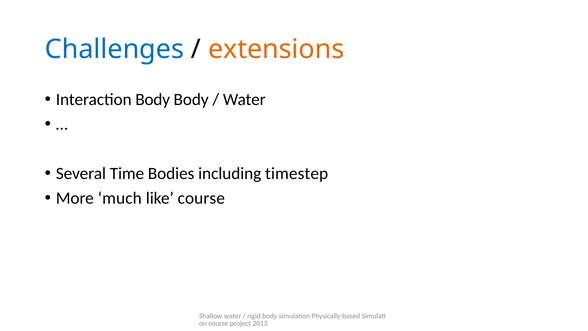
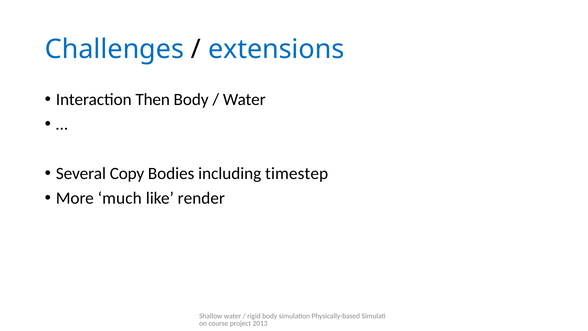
extensions colour: orange -> blue
Interaction Body: Body -> Then
Time: Time -> Copy
like course: course -> render
